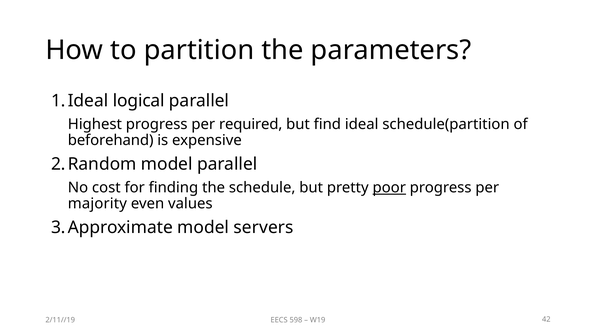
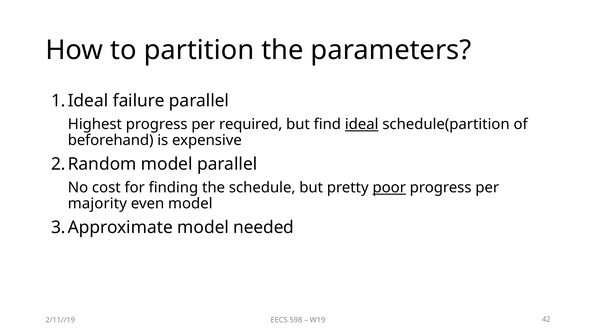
logical: logical -> failure
ideal underline: none -> present
even values: values -> model
servers: servers -> needed
